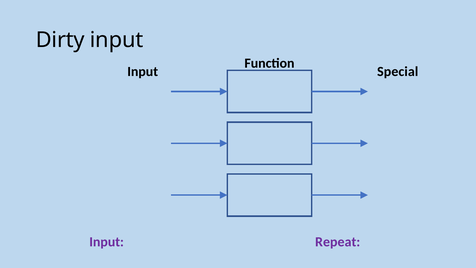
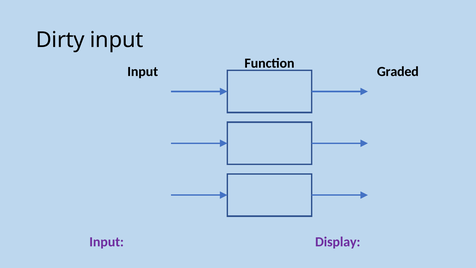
Special: Special -> Graded
Repeat: Repeat -> Display
